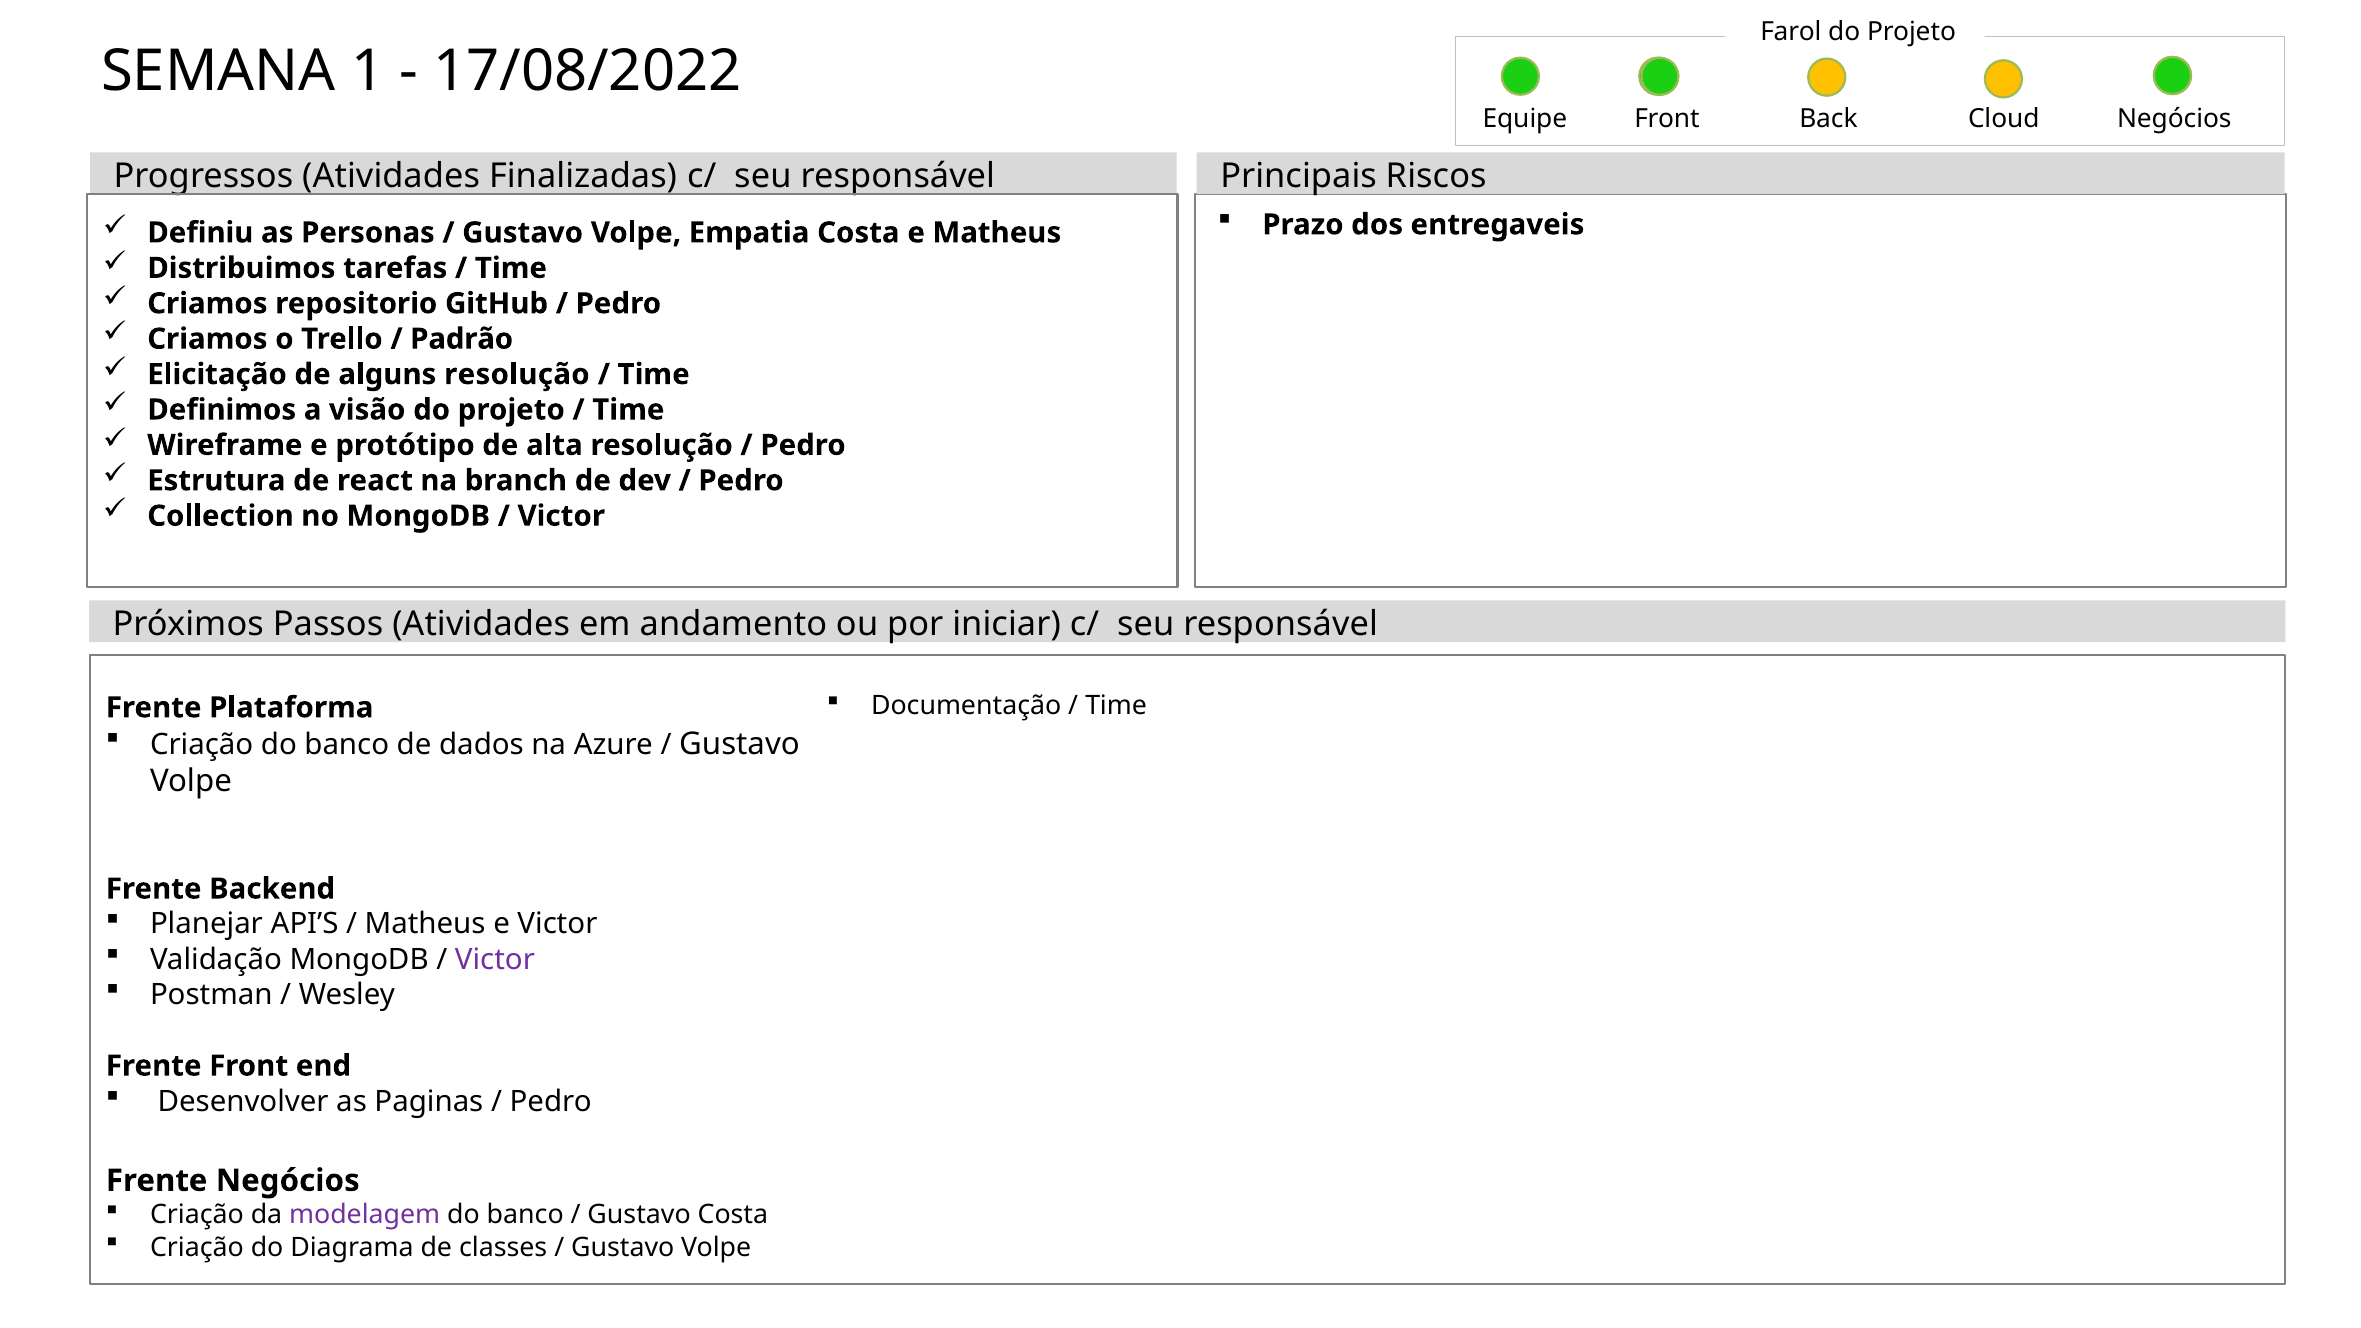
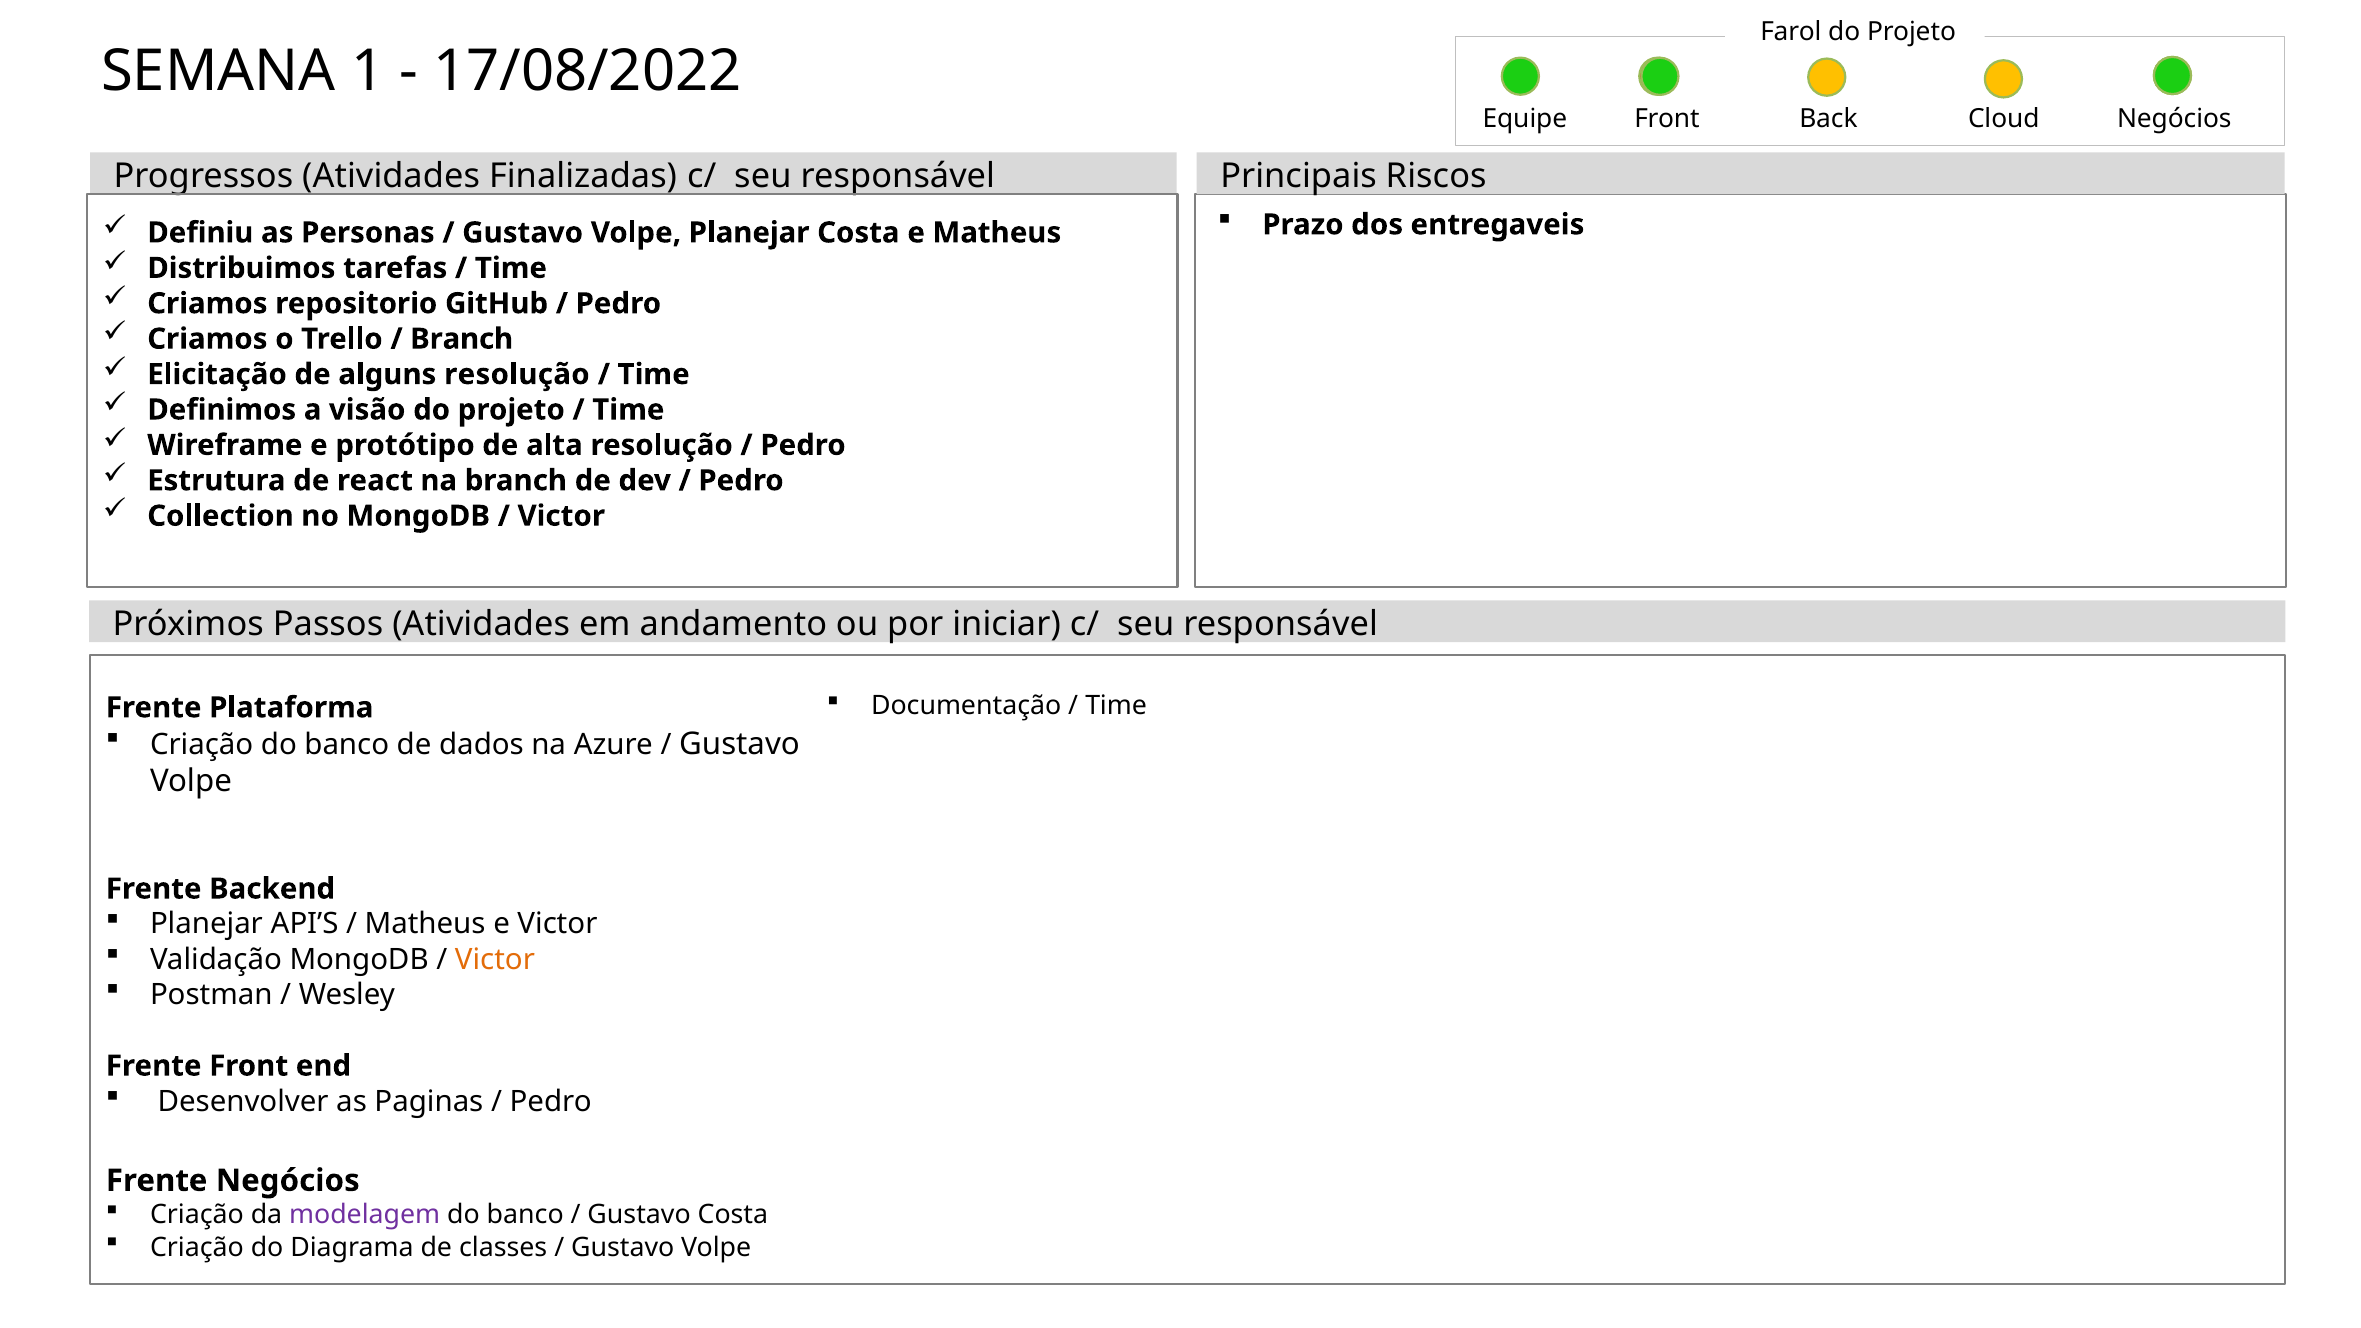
Volpe Empatia: Empatia -> Planejar
Padrão at (462, 339): Padrão -> Branch
Victor at (495, 960) colour: purple -> orange
